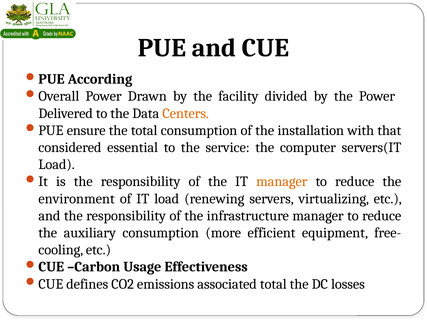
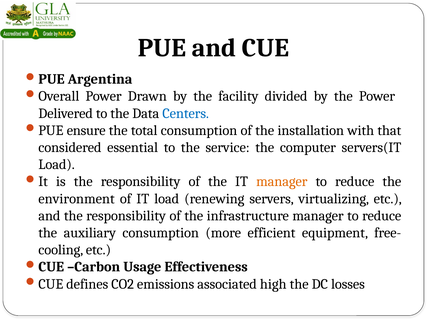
According: According -> Argentina
Centers colour: orange -> blue
associated total: total -> high
